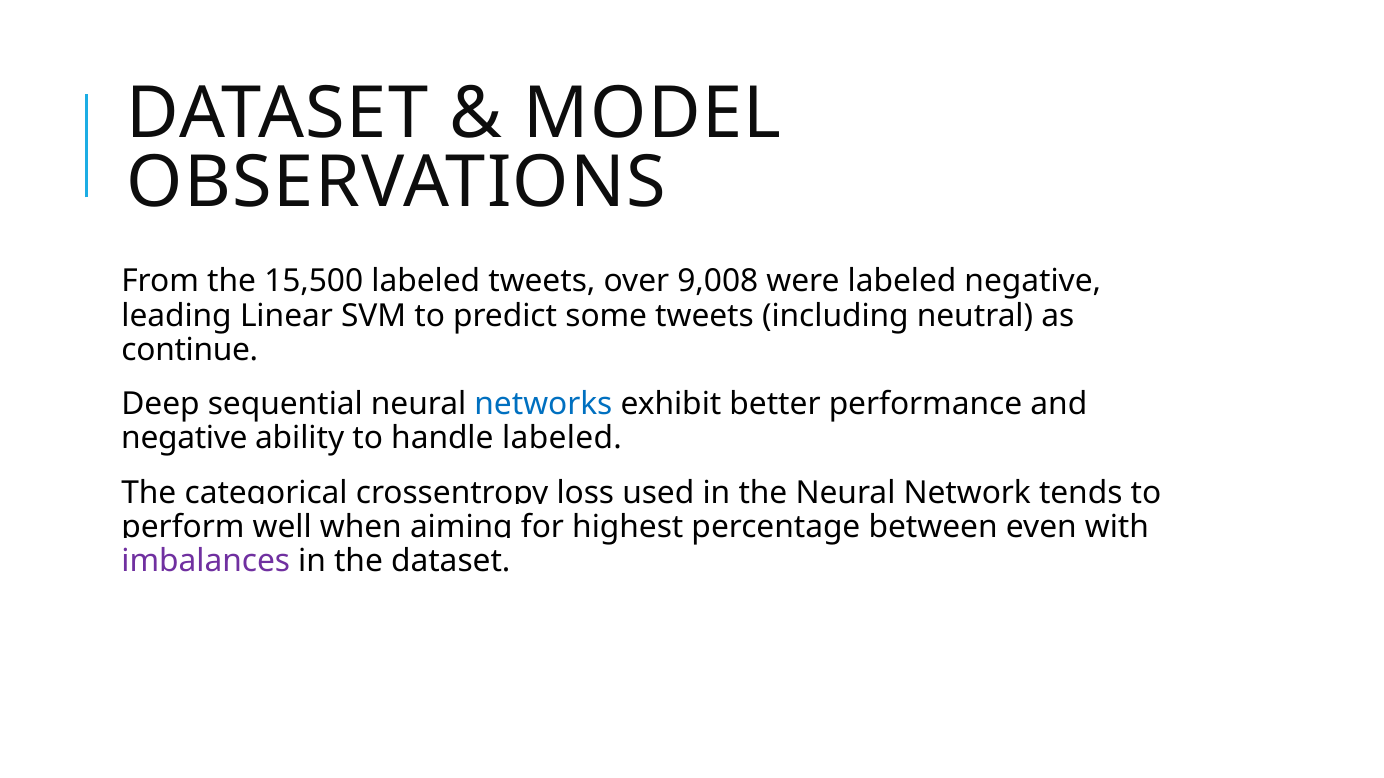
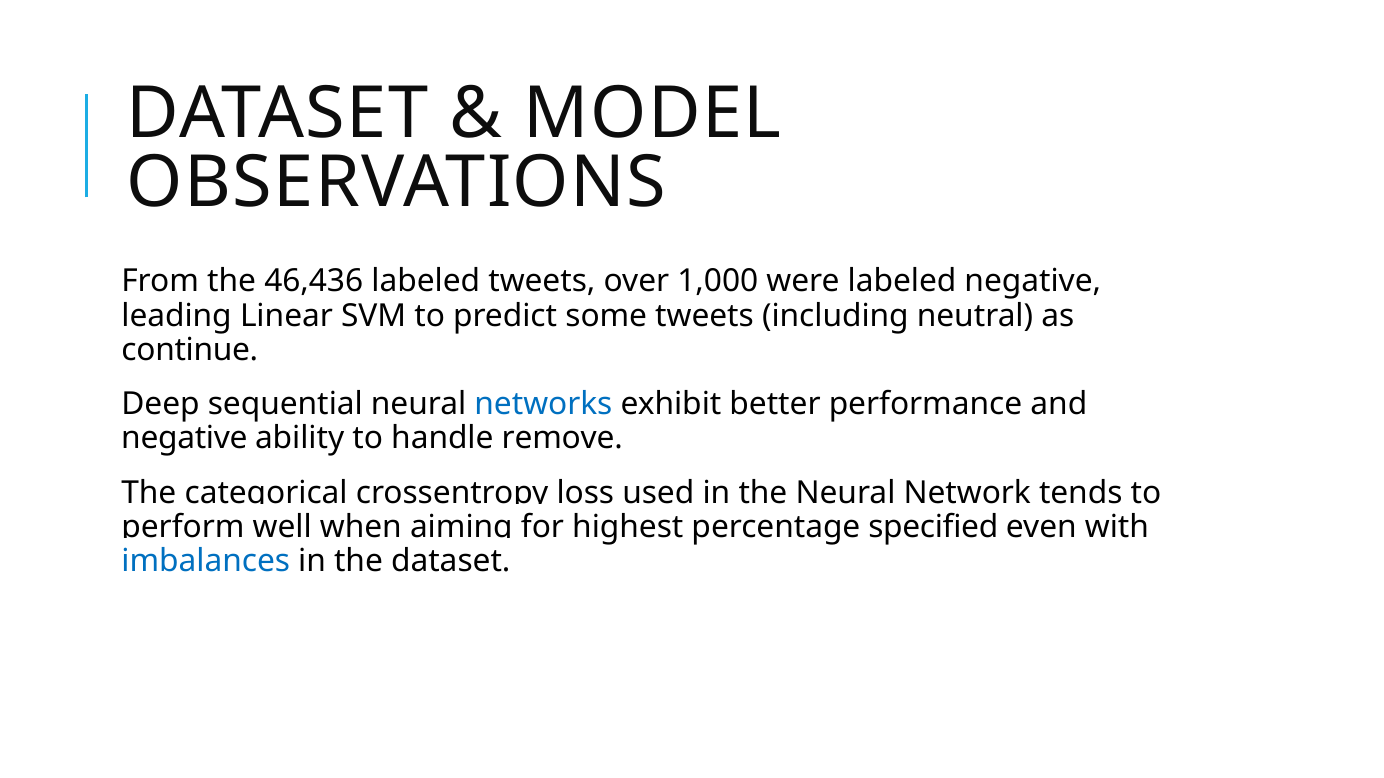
15,500: 15,500 -> 46,436
9,008: 9,008 -> 1,000
handle labeled: labeled -> remove
between: between -> specified
imbalances colour: purple -> blue
